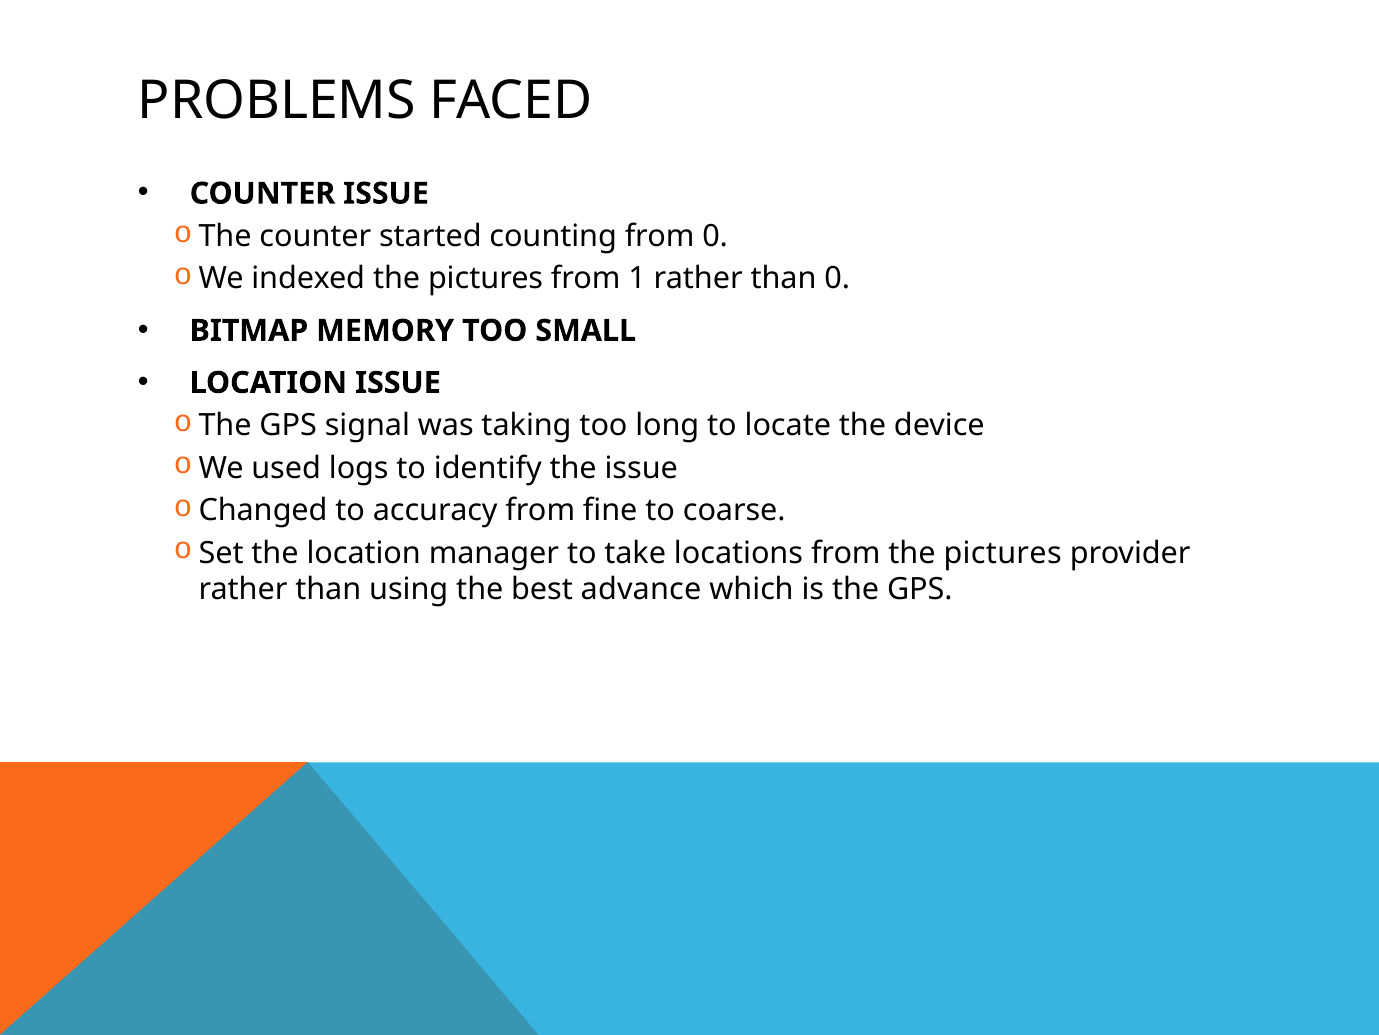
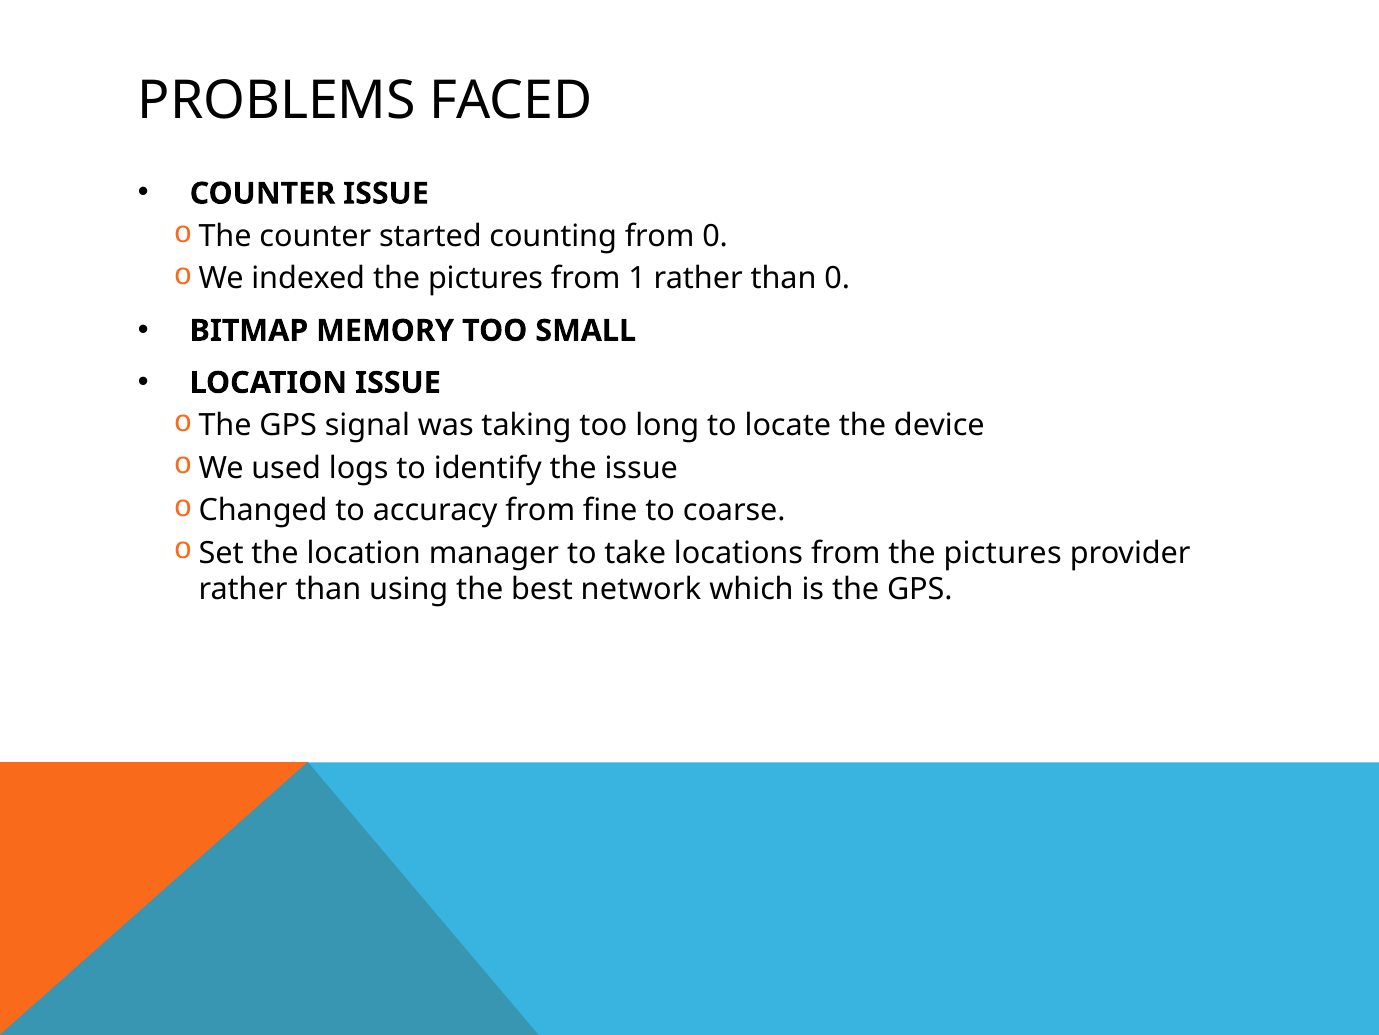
advance: advance -> network
